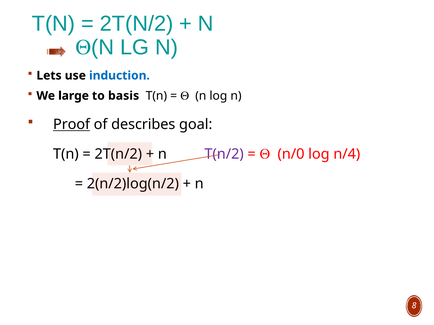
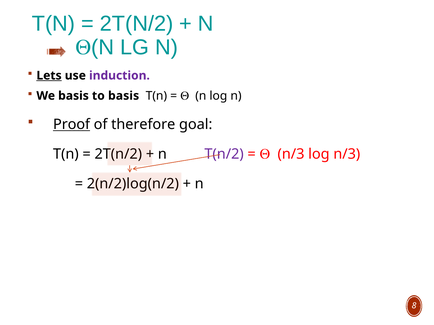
Lets underline: none -> present
induction colour: blue -> purple
We large: large -> basis
describes: describes -> therefore
n/0 at (291, 154): n/0 -> n/3
log n/4: n/4 -> n/3
